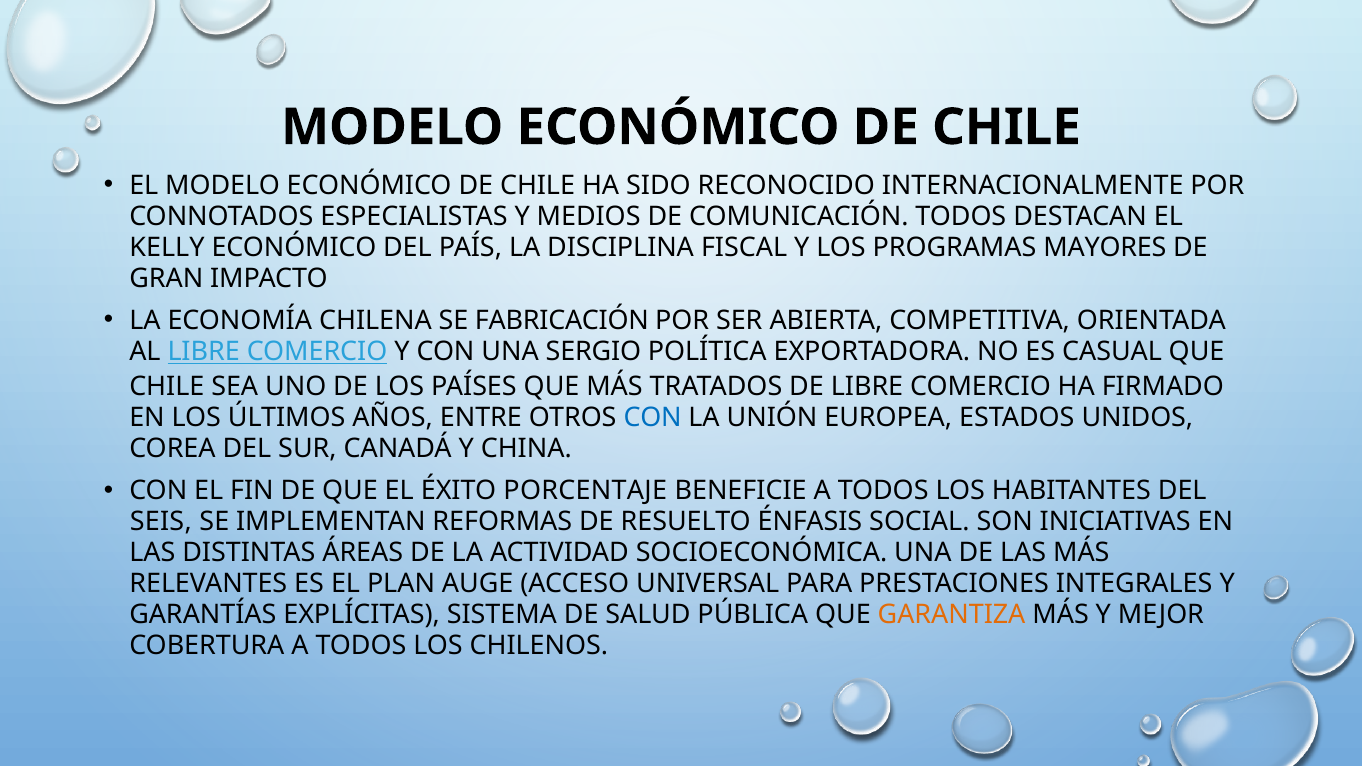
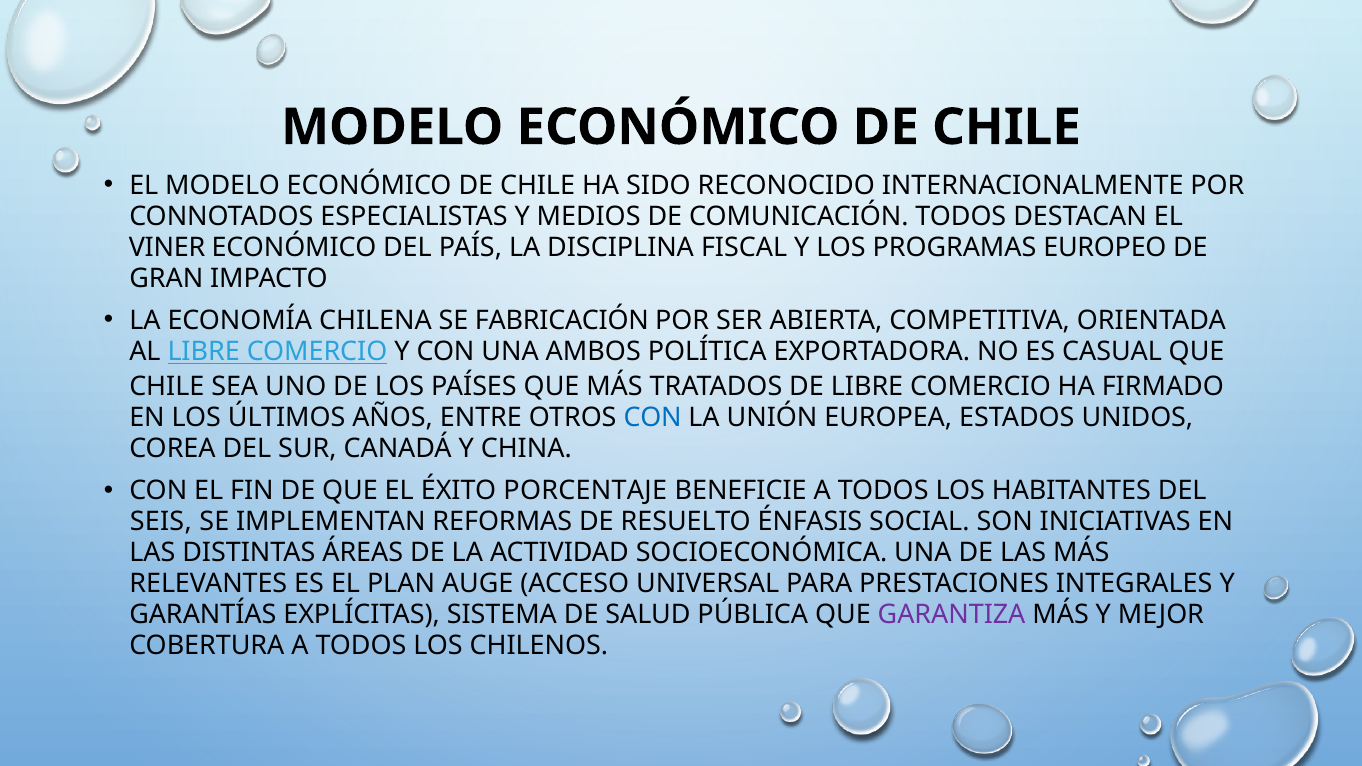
KELLY: KELLY -> VINER
MAYORES: MAYORES -> EUROPEO
SERGIO: SERGIO -> AMBOS
GARANTIZA colour: orange -> purple
